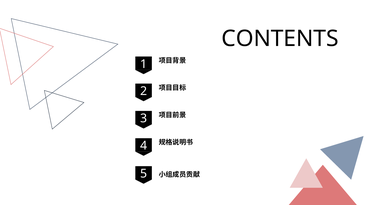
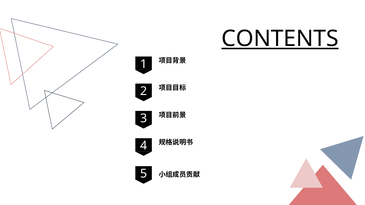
CONTENTS underline: none -> present
